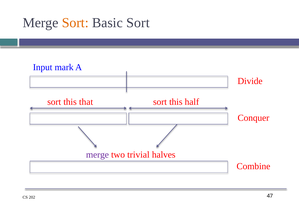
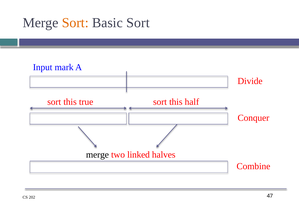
that: that -> true
merge at (97, 155) colour: purple -> black
trivial: trivial -> linked
